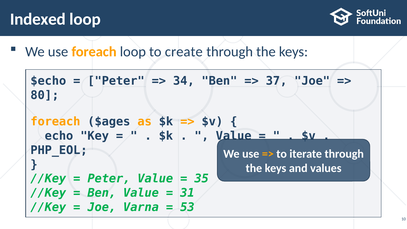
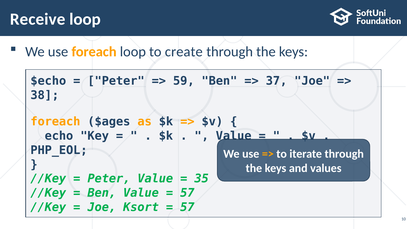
Indexed: Indexed -> Receive
34: 34 -> 59
80: 80 -> 38
31 at (187, 193): 31 -> 57
Varna: Varna -> Ksort
53 at (187, 207): 53 -> 57
